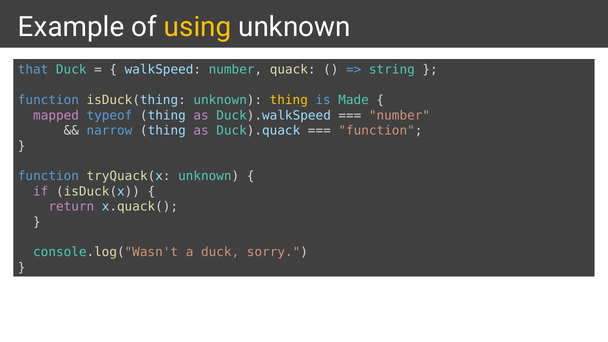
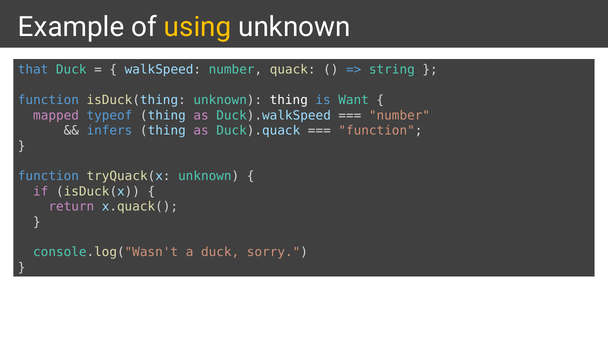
thing at (289, 100) colour: yellow -> white
Made: Made -> Want
narrow: narrow -> infers
